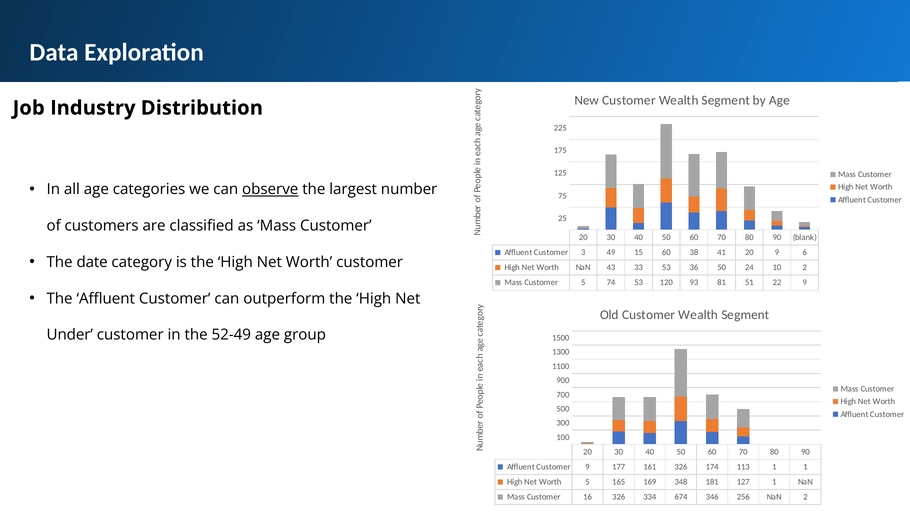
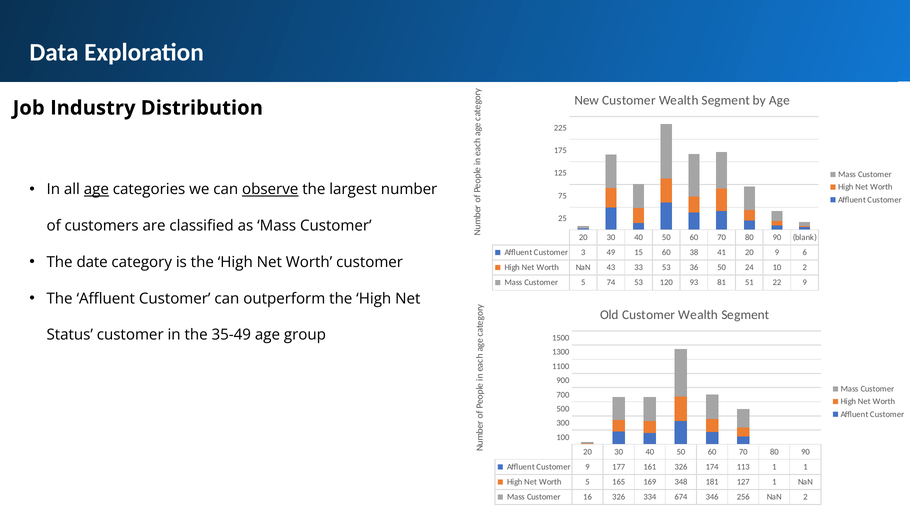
age at (96, 189) underline: none -> present
Under: Under -> Status
52-49: 52-49 -> 35-49
